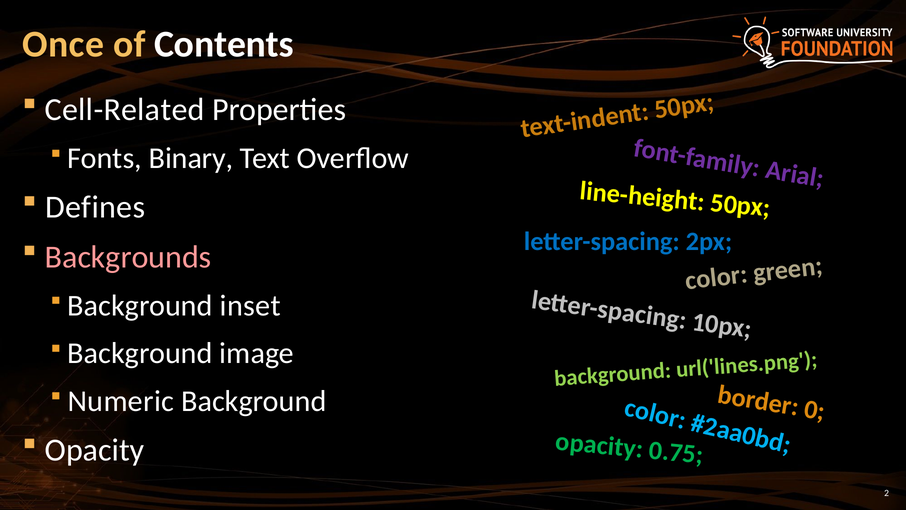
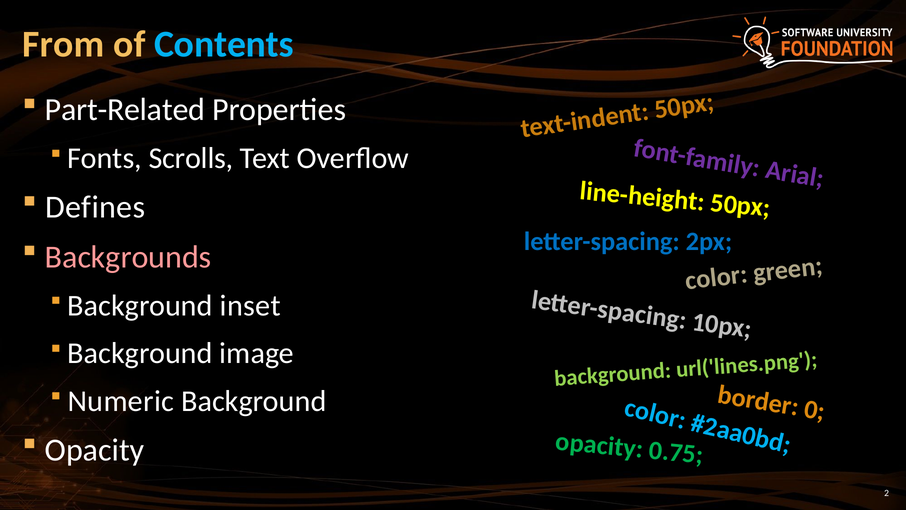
Once: Once -> From
Contents colour: white -> light blue
Cell-Related: Cell-Related -> Part-Related
Binary: Binary -> Scrolls
